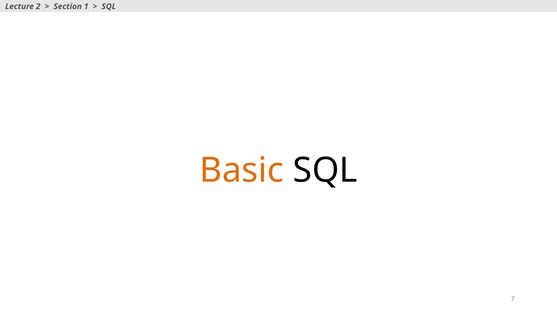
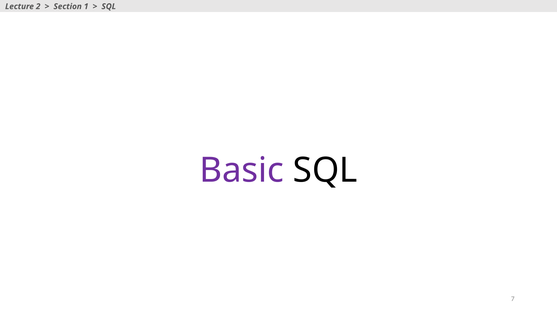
Basic colour: orange -> purple
